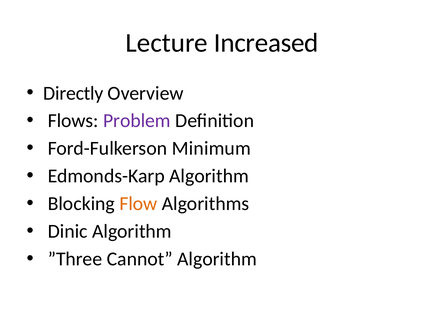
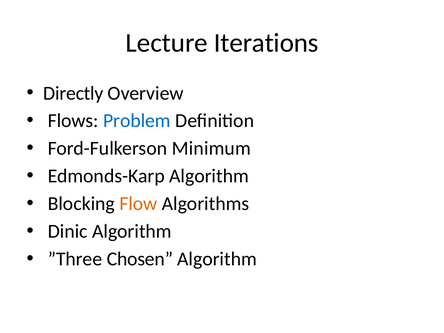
Increased: Increased -> Iterations
Problem colour: purple -> blue
Cannot: Cannot -> Chosen
